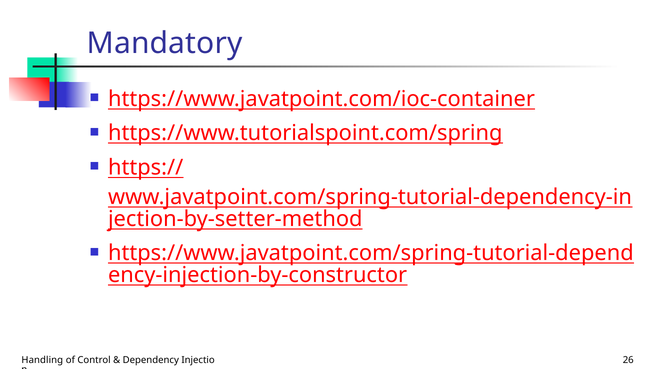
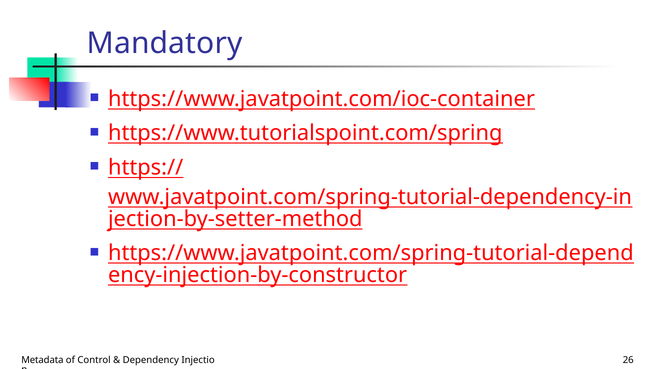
Handling: Handling -> Metadata
